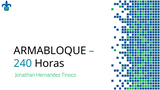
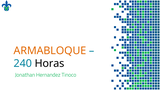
ARMABLOQUE colour: black -> orange
